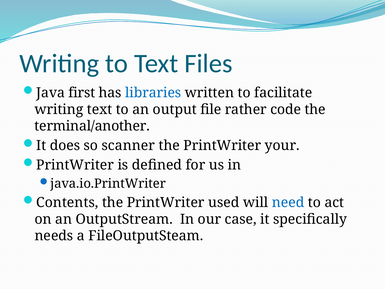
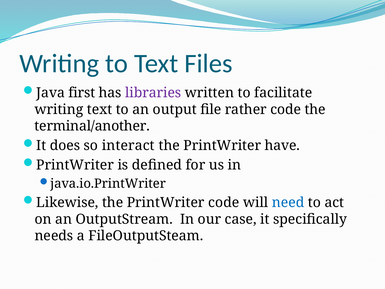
libraries colour: blue -> purple
scanner: scanner -> interact
your: your -> have
Contents: Contents -> Likewise
PrintWriter used: used -> code
